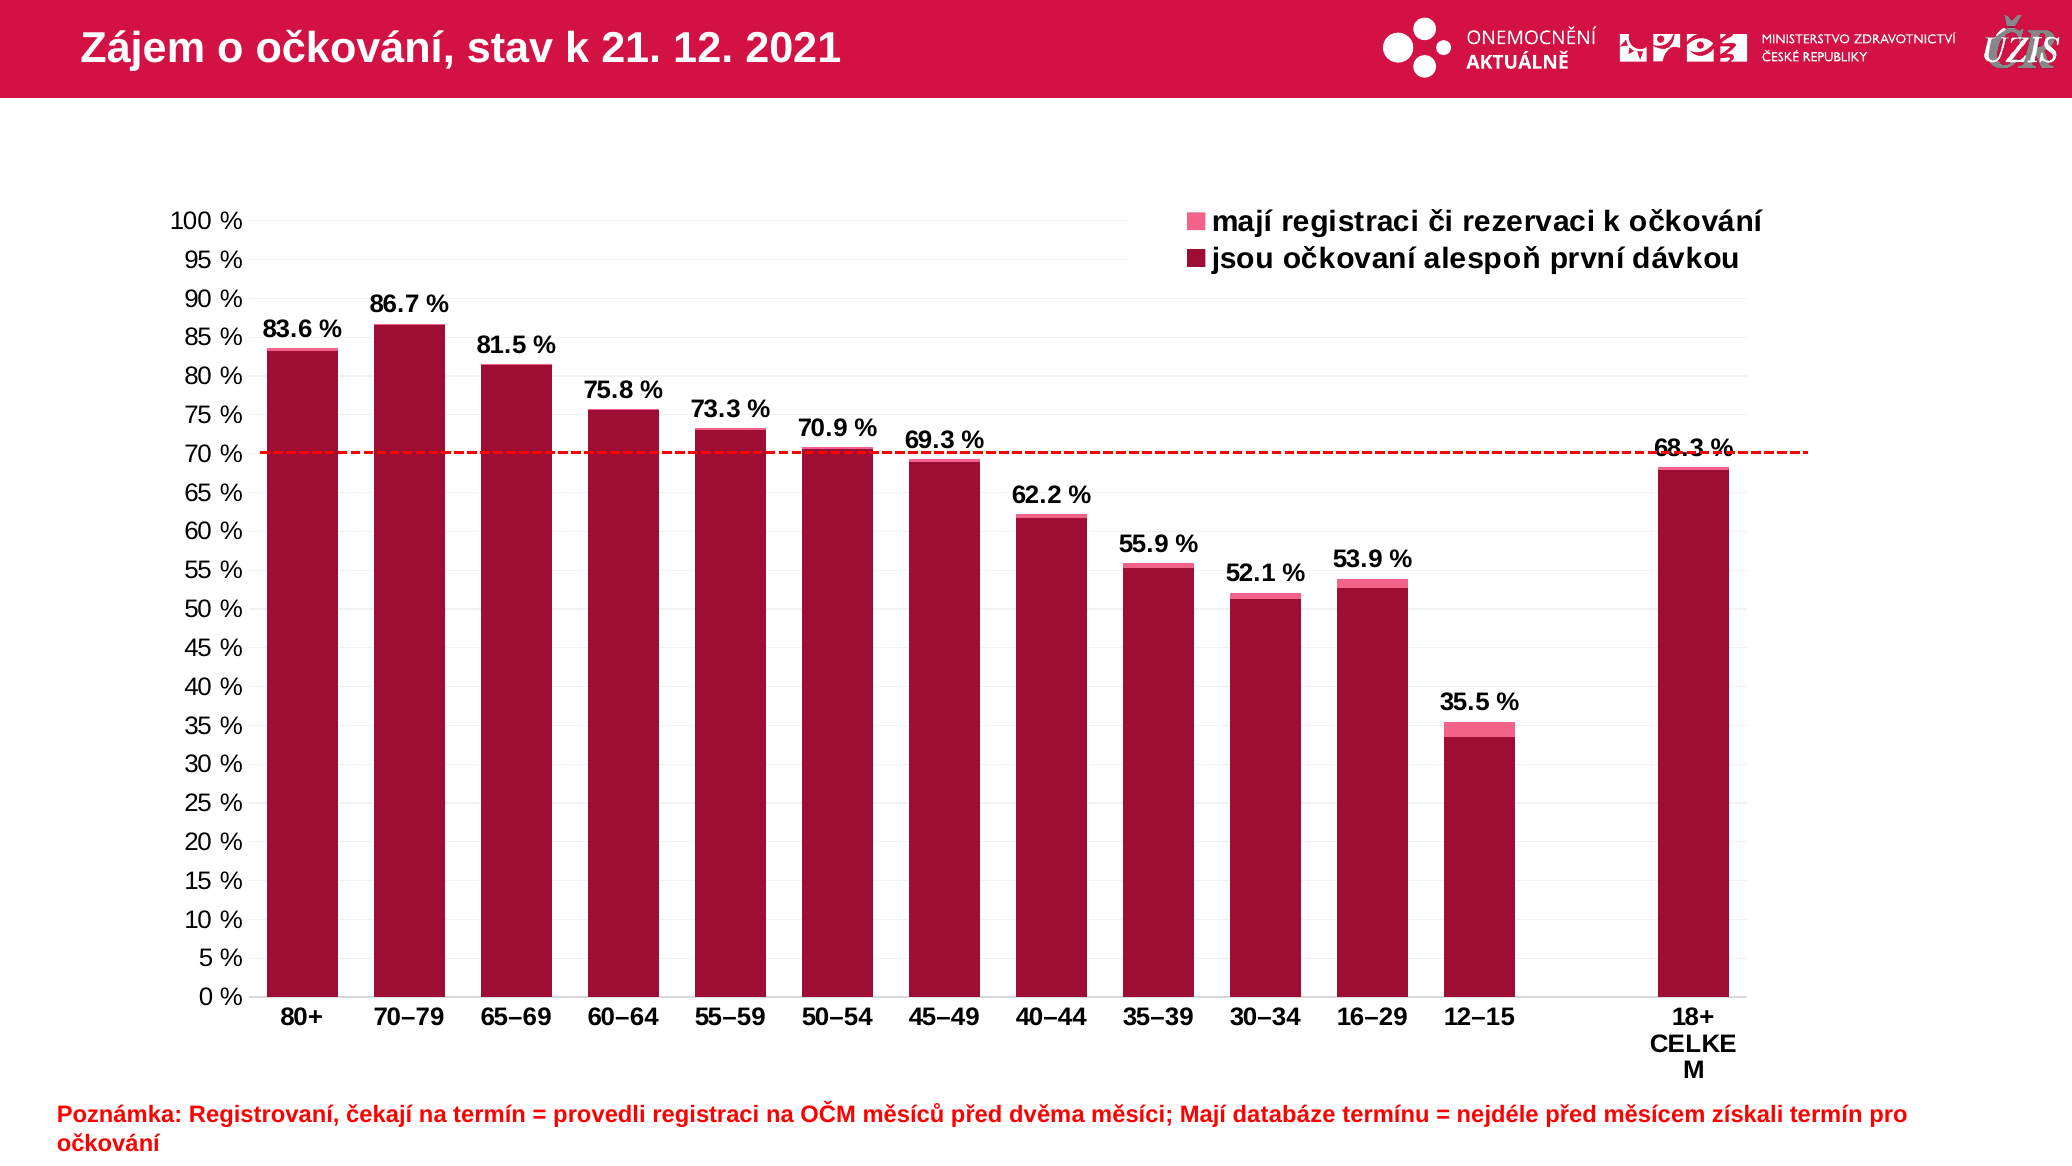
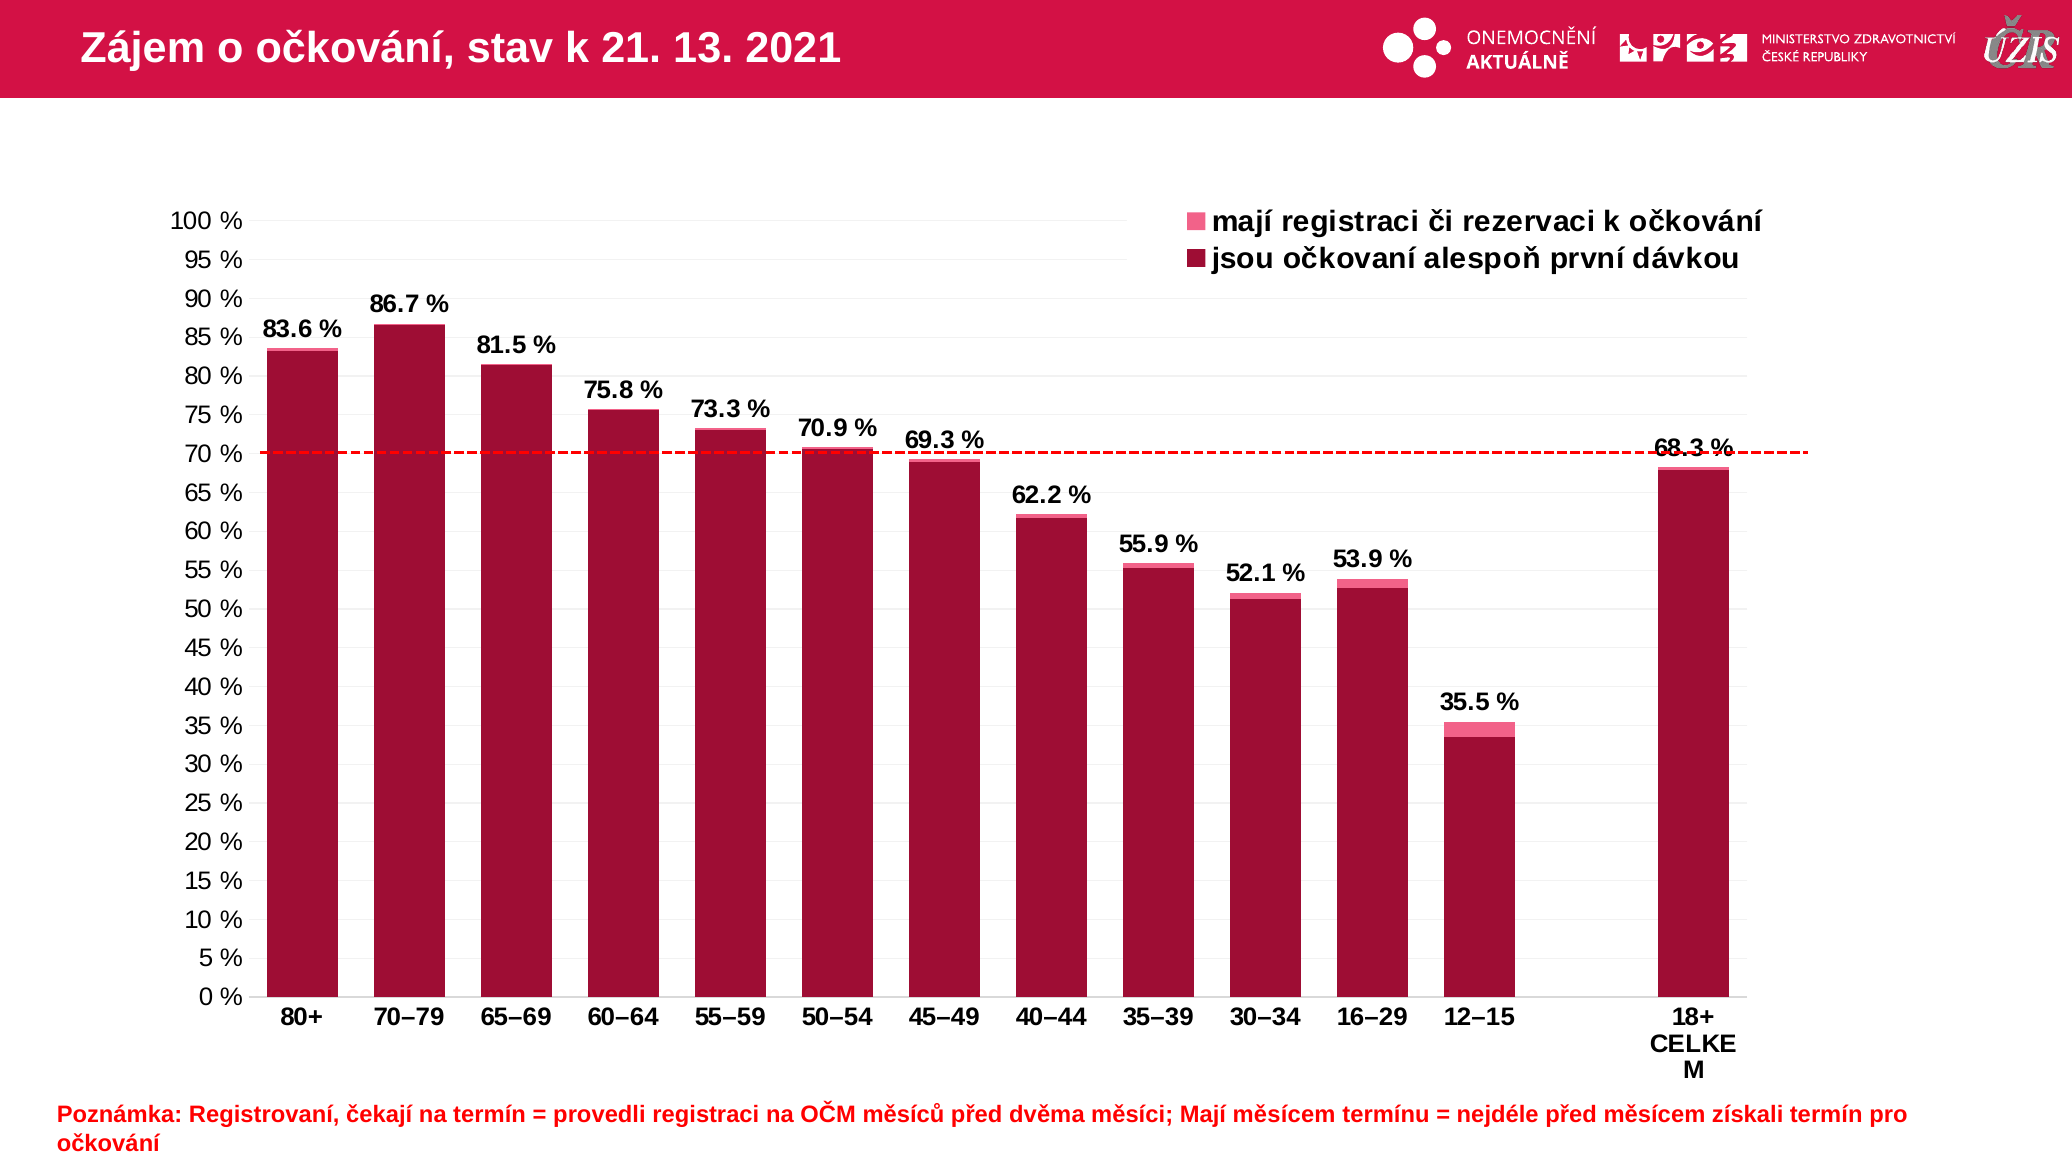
12: 12 -> 13
Mají databáze: databáze -> měsícem
